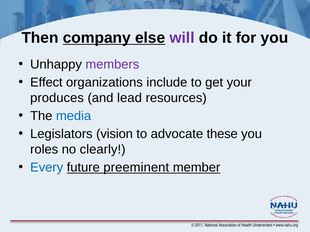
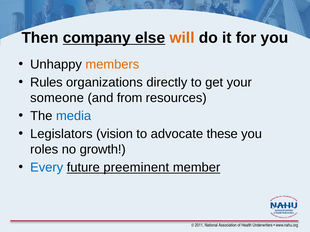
will colour: purple -> orange
members colour: purple -> orange
Effect: Effect -> Rules
include: include -> directly
produces: produces -> someone
lead: lead -> from
clearly: clearly -> growth
